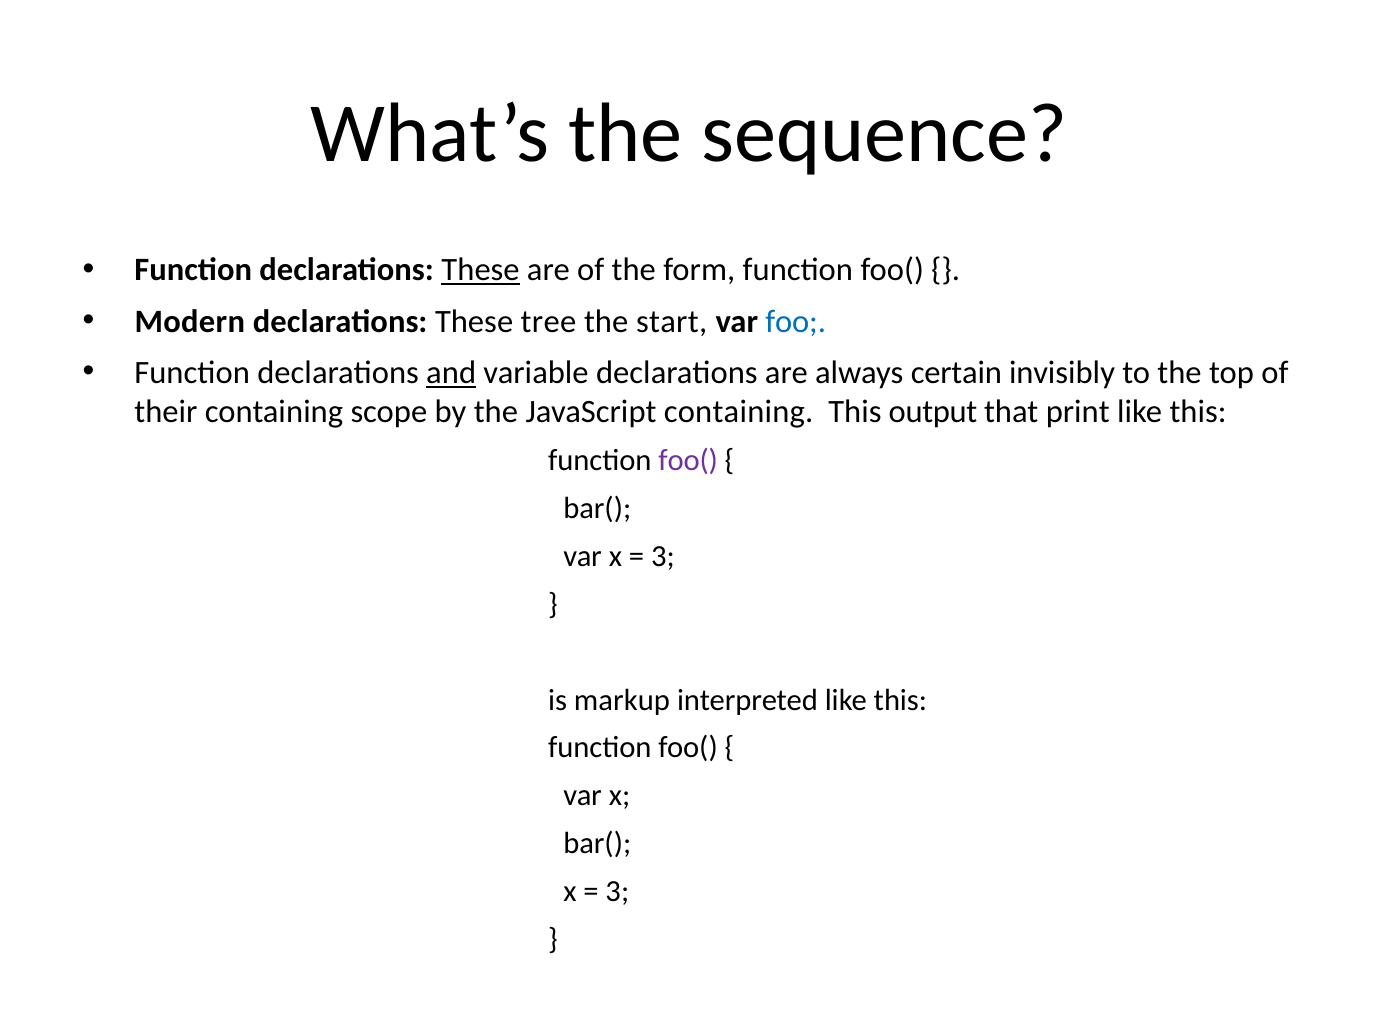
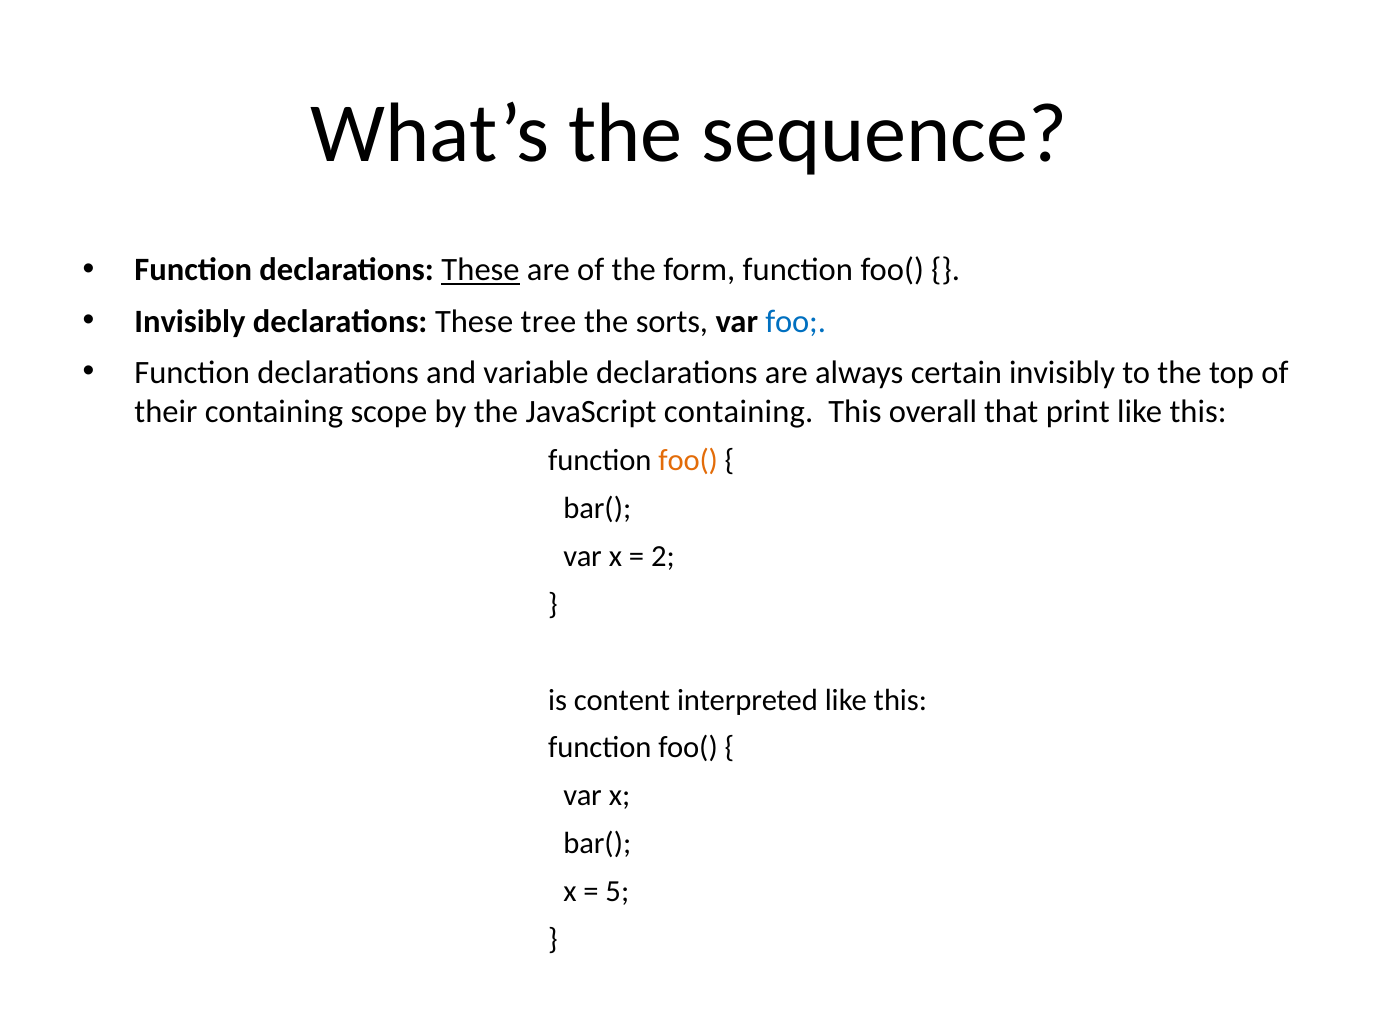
Modern at (190, 321): Modern -> Invisibly
start: start -> sorts
and underline: present -> none
output: output -> overall
foo( at (688, 461) colour: purple -> orange
3 at (663, 557): 3 -> 2
markup: markup -> content
3 at (617, 892): 3 -> 5
